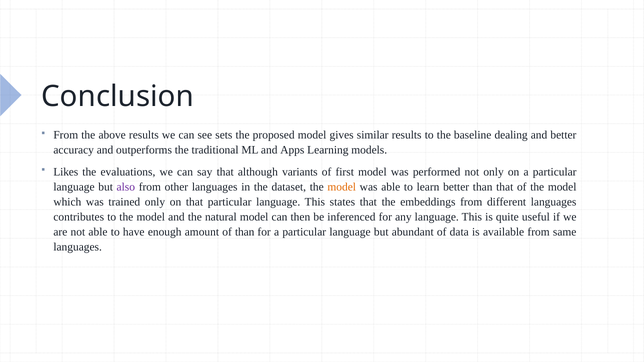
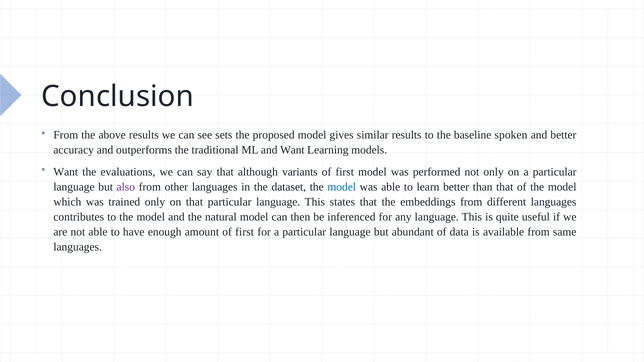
dealing: dealing -> spoken
and Apps: Apps -> Want
Likes at (66, 172): Likes -> Want
model at (342, 187) colour: orange -> blue
amount of than: than -> first
